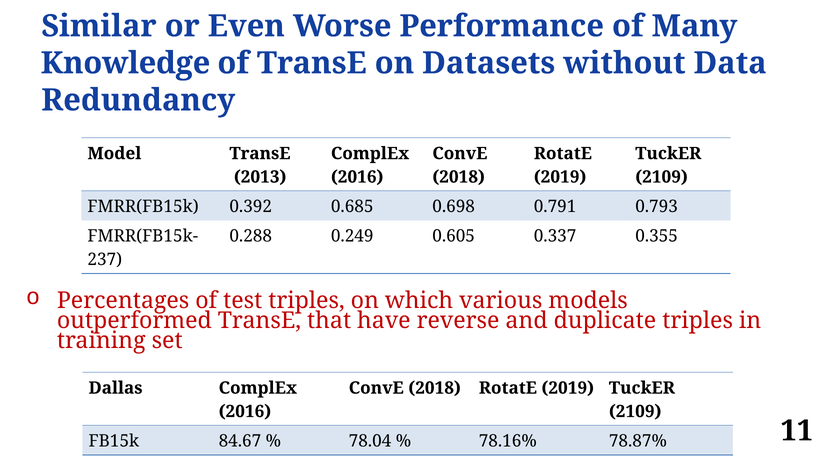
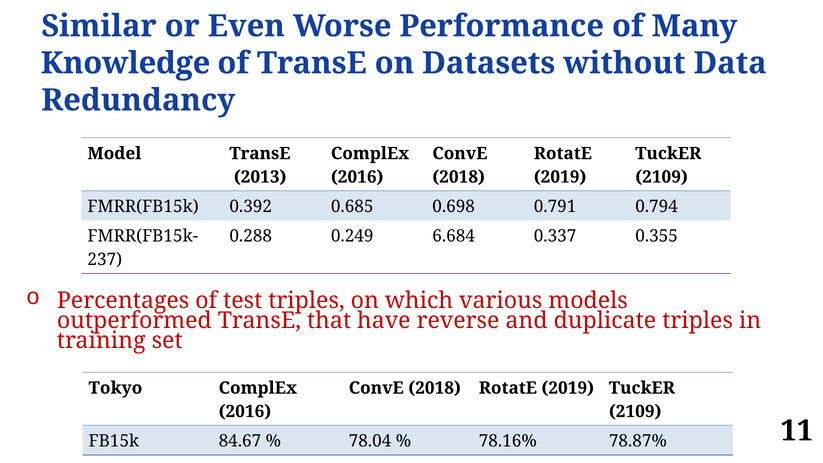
0.793: 0.793 -> 0.794
0.605: 0.605 -> 6.684
Dallas: Dallas -> Tokyo
